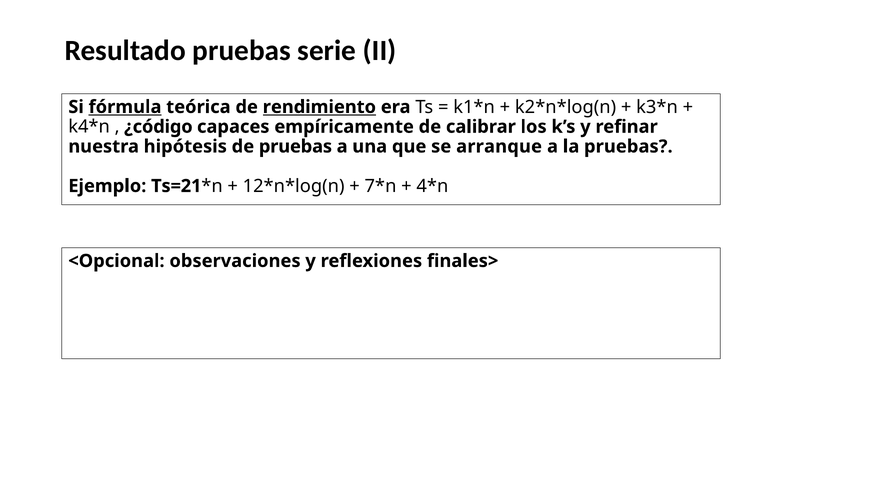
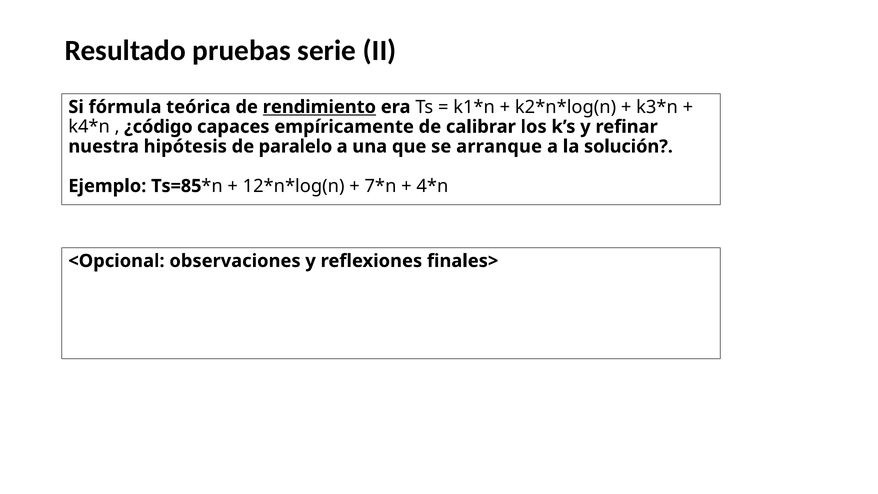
fórmula underline: present -> none
de pruebas: pruebas -> paralelo
la pruebas: pruebas -> solución
Ts=21: Ts=21 -> Ts=85
